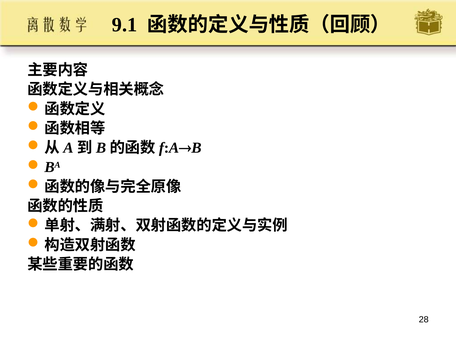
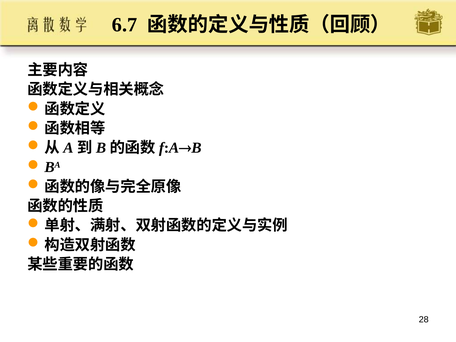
9.1: 9.1 -> 6.7
